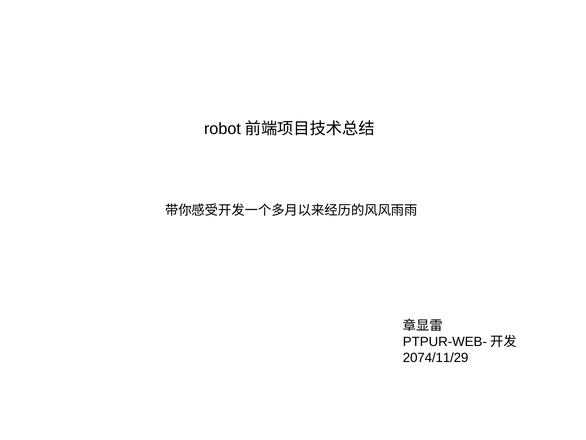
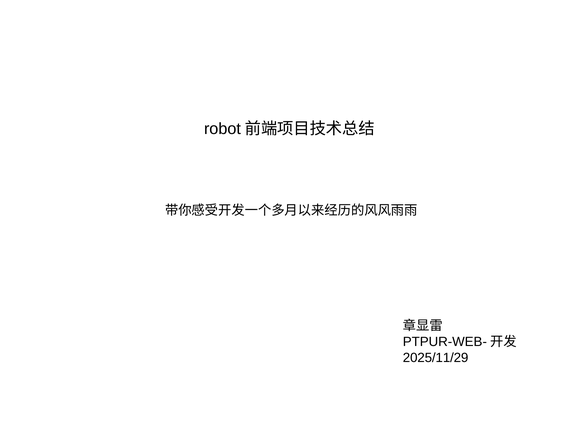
2074/11/29: 2074/11/29 -> 2025/11/29
